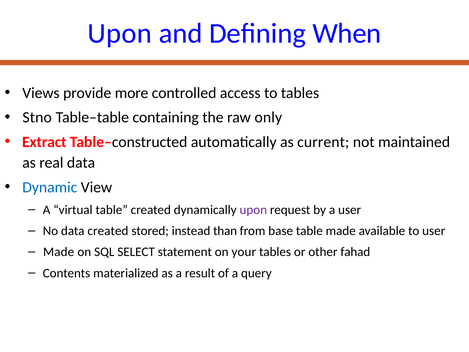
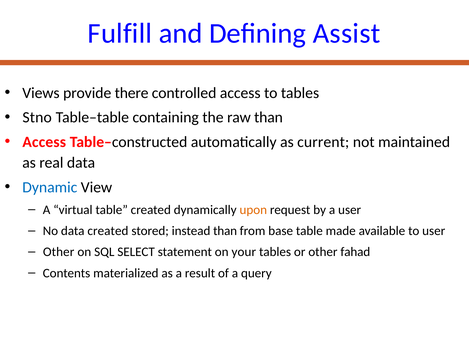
Upon at (120, 33): Upon -> Fulfill
When: When -> Assist
more: more -> there
raw only: only -> than
Extract at (44, 142): Extract -> Access
upon at (253, 210) colour: purple -> orange
Made at (59, 252): Made -> Other
